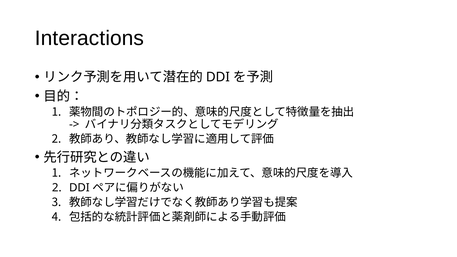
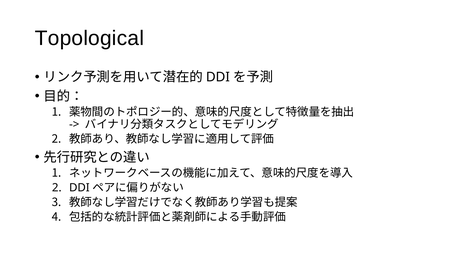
Interactions: Interactions -> Topological
